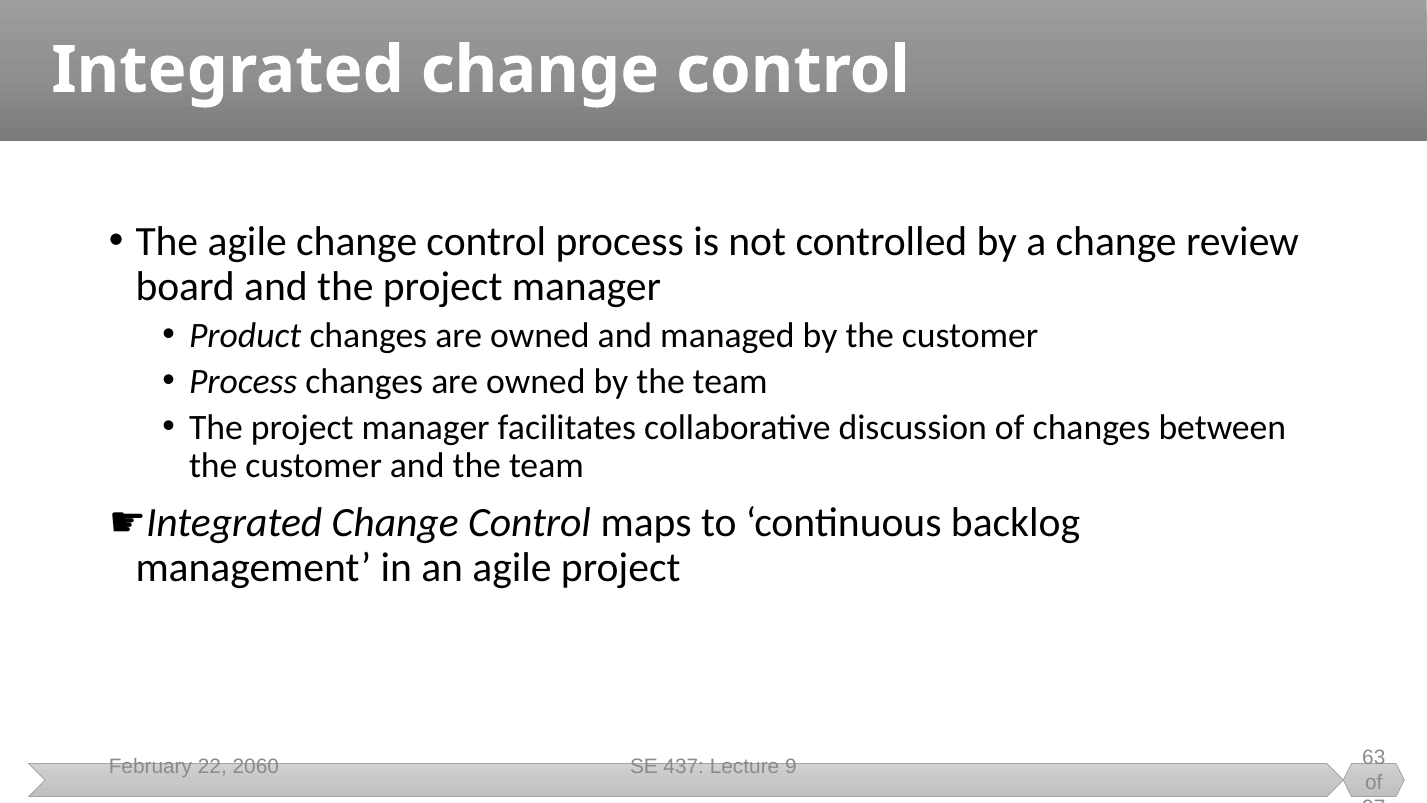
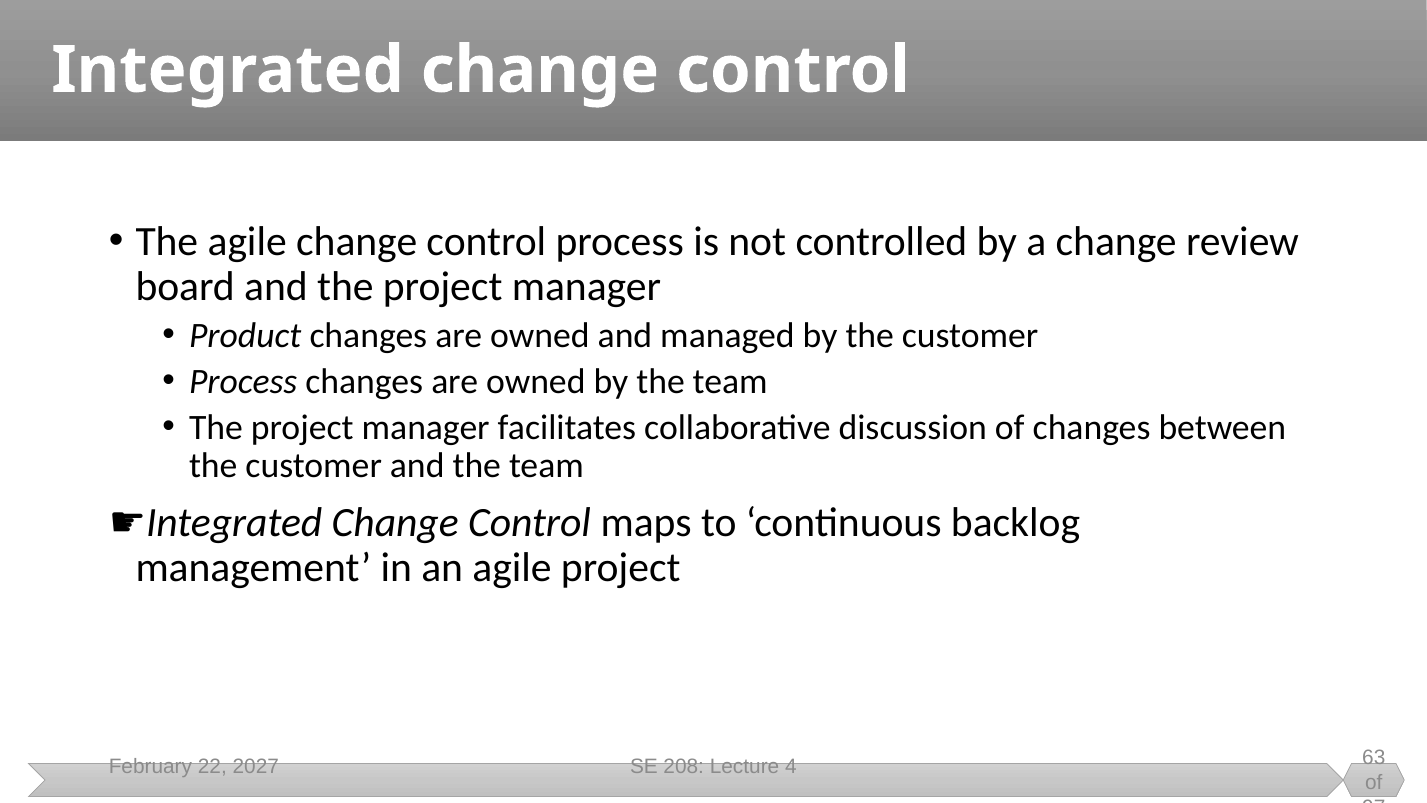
2060: 2060 -> 2027
437: 437 -> 208
9: 9 -> 4
